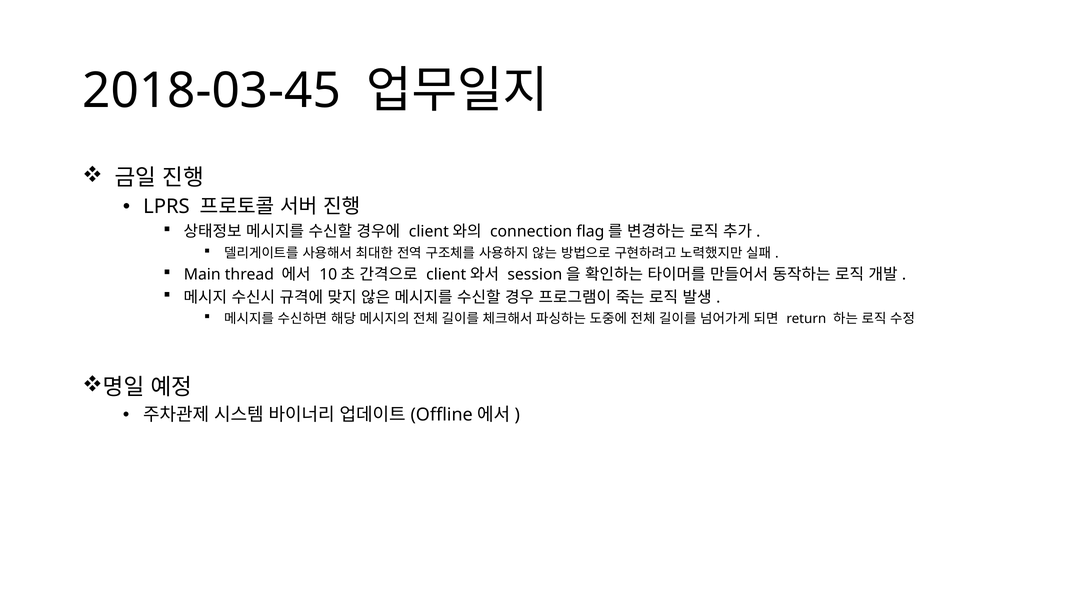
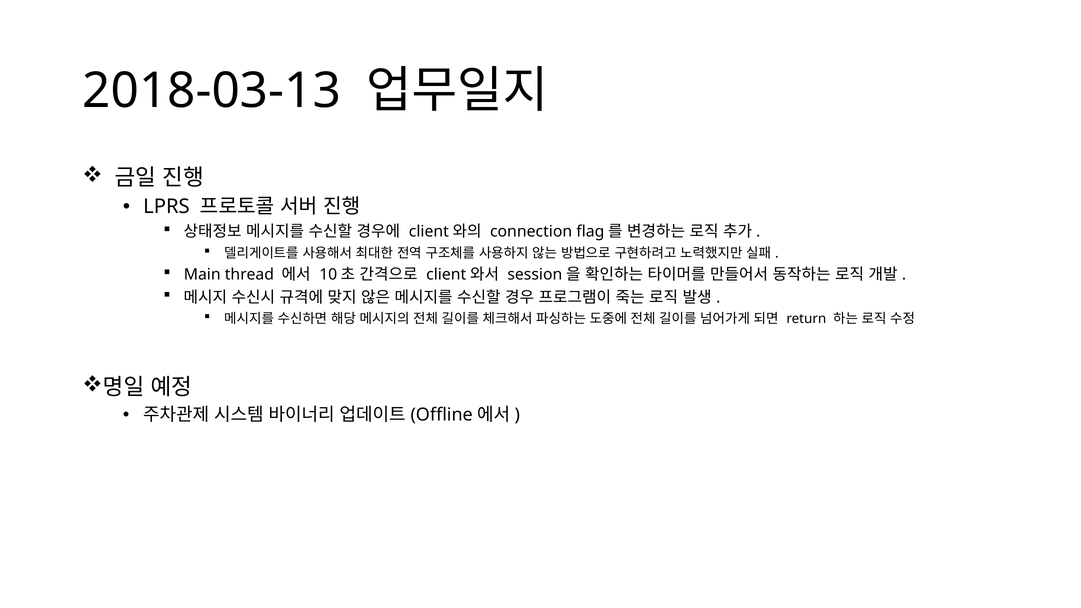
2018-03-45: 2018-03-45 -> 2018-03-13
